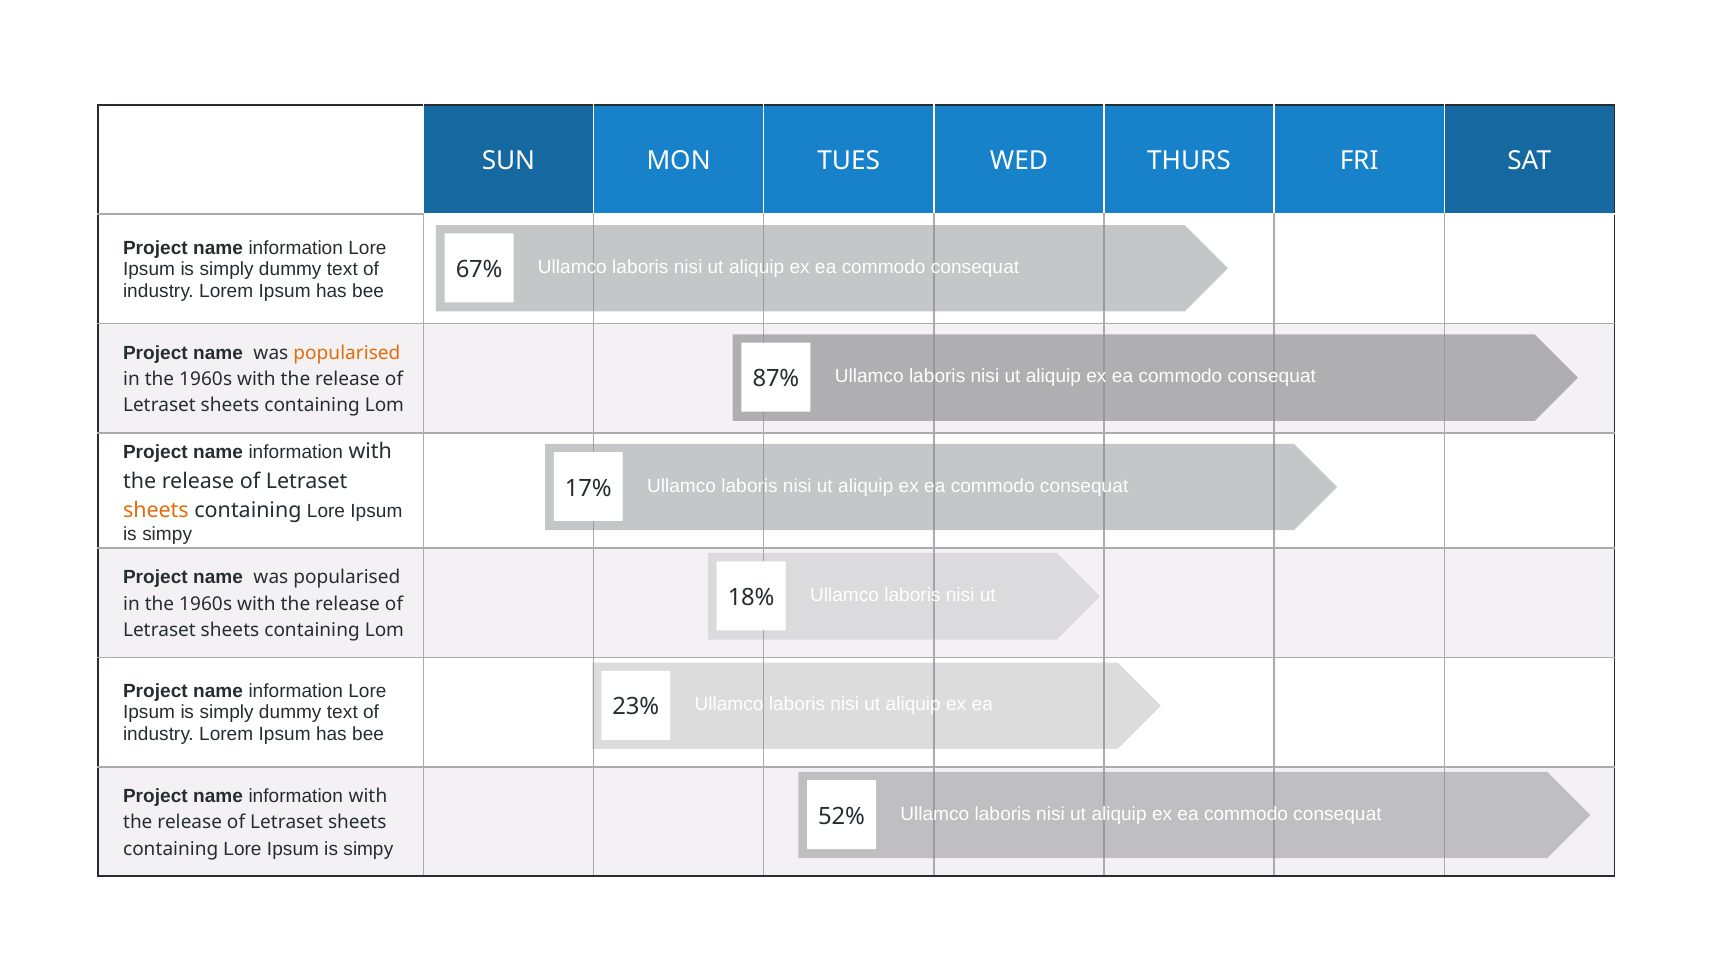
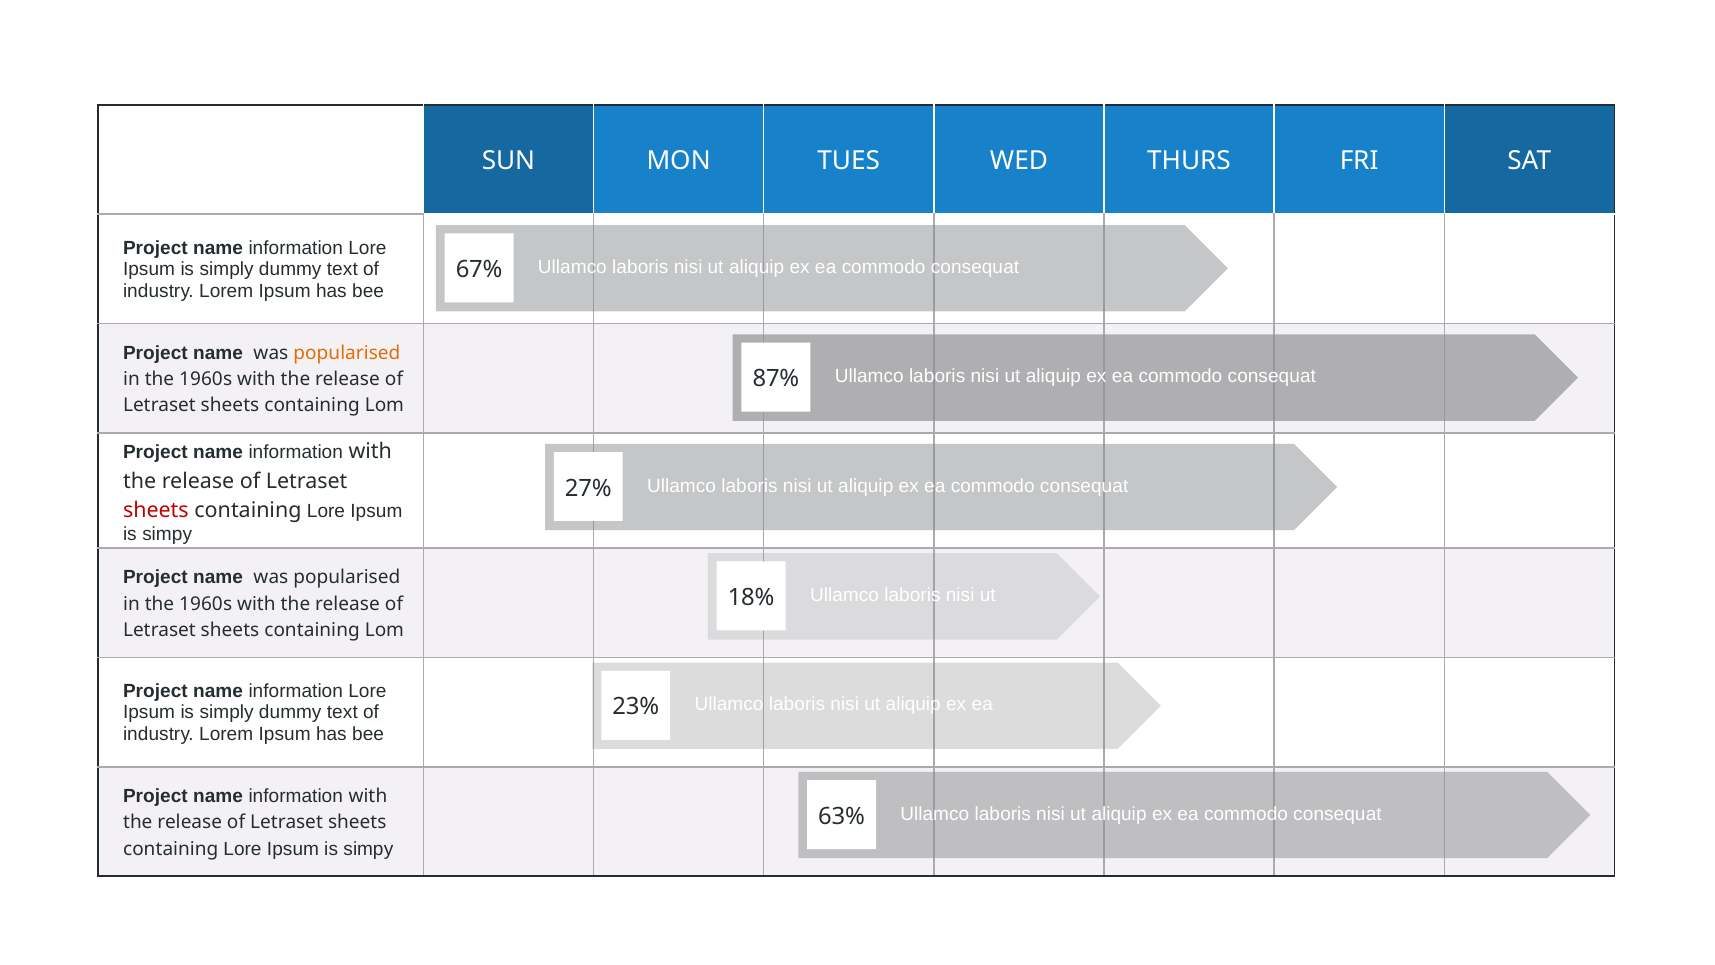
17%: 17% -> 27%
sheets at (156, 510) colour: orange -> red
52%: 52% -> 63%
